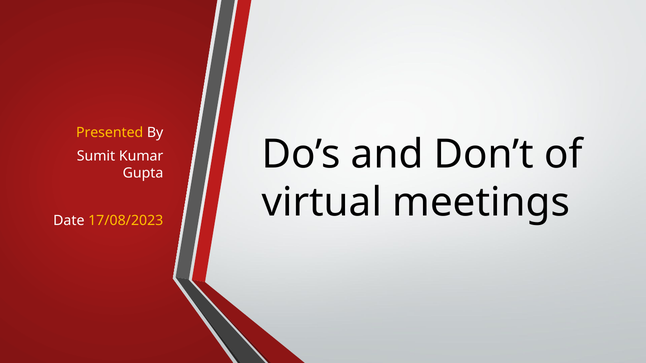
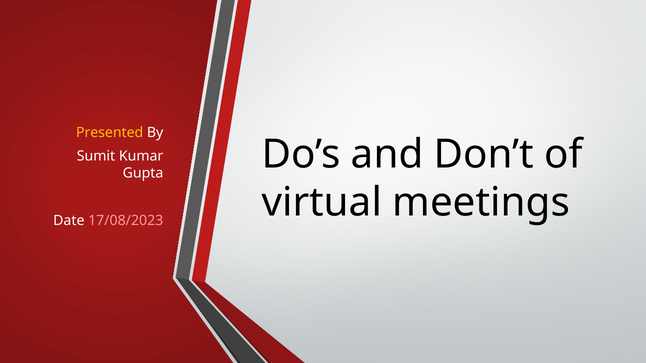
17/08/2023 colour: yellow -> pink
